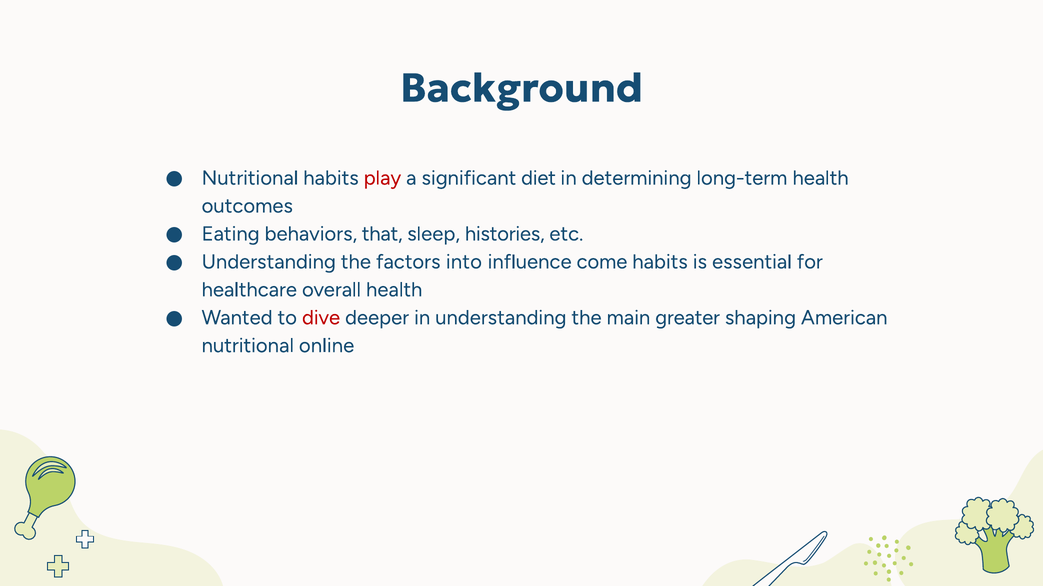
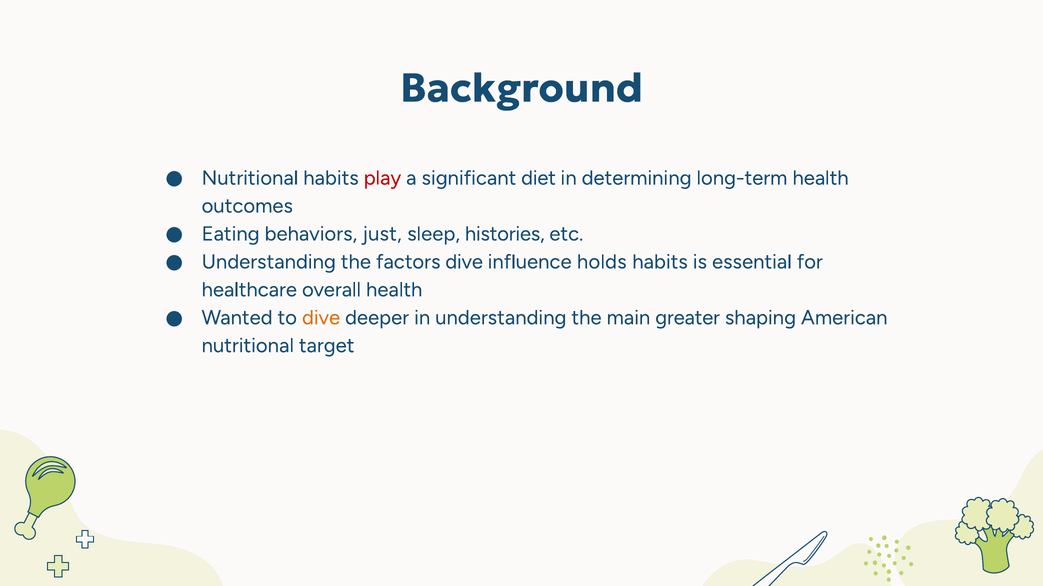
that: that -> just
factors into: into -> dive
come: come -> holds
dive at (321, 318) colour: red -> orange
online: online -> target
